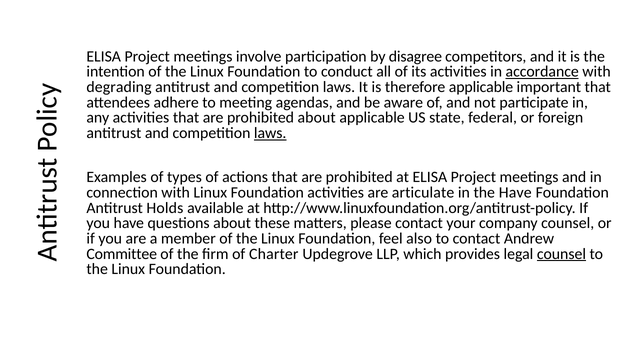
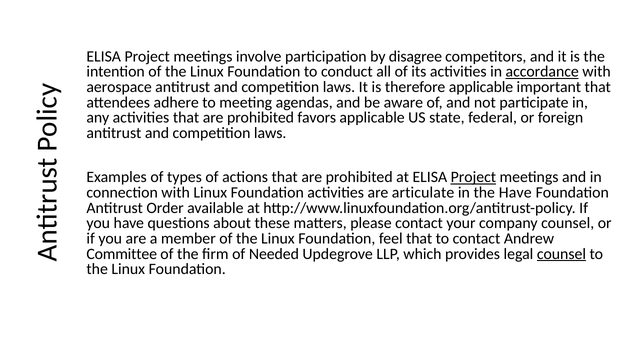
degrading: degrading -> aerospace
prohibited about: about -> favors
laws at (270, 133) underline: present -> none
Project at (473, 177) underline: none -> present
Holds: Holds -> Order
feel also: also -> that
Charter: Charter -> Needed
